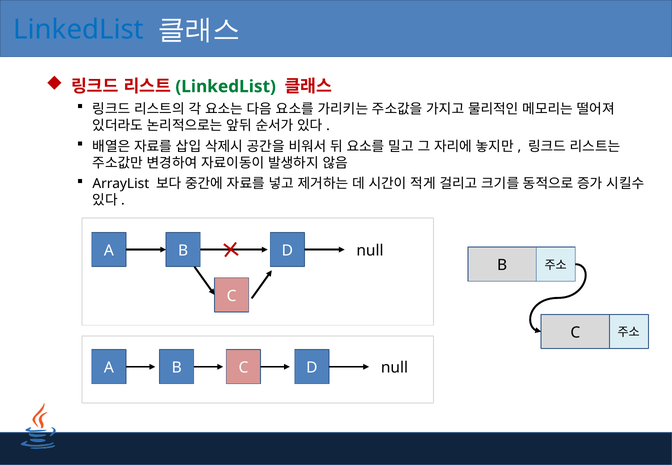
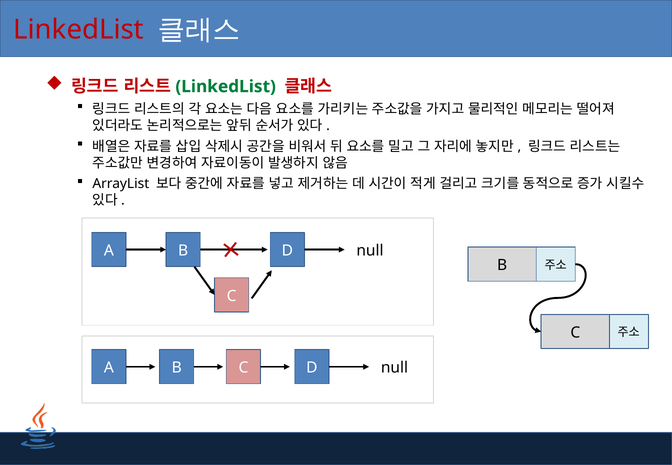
LinkedList at (79, 30) colour: blue -> red
